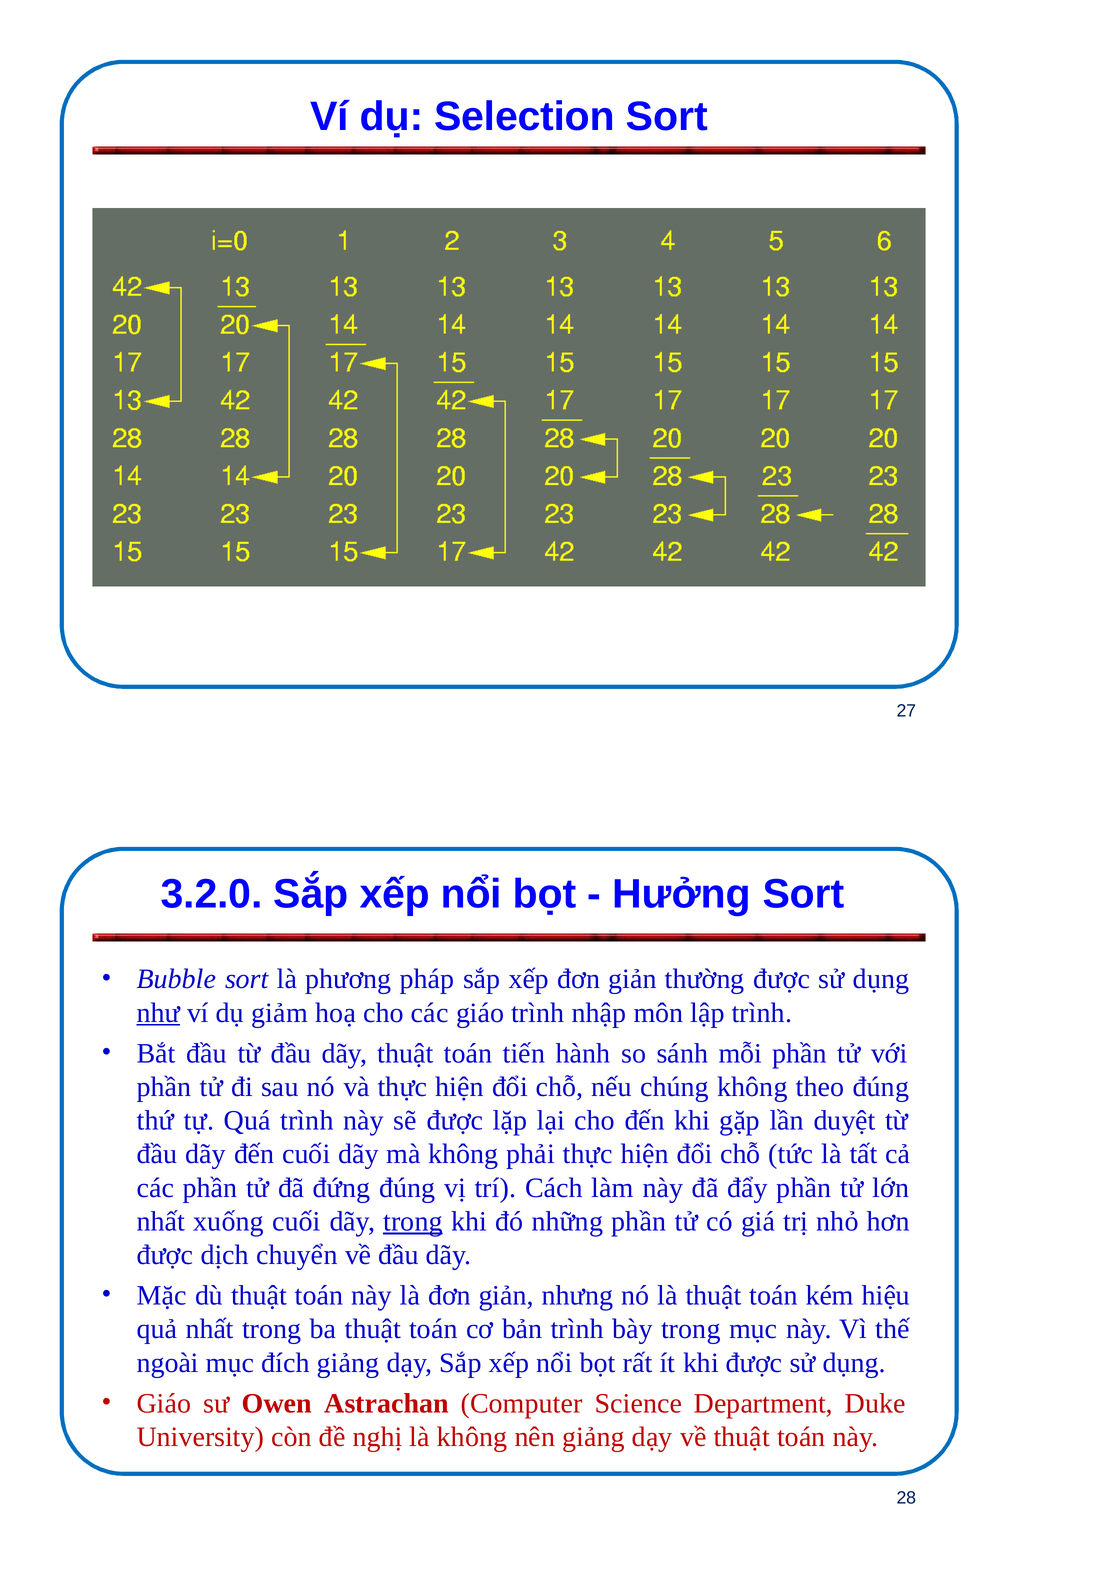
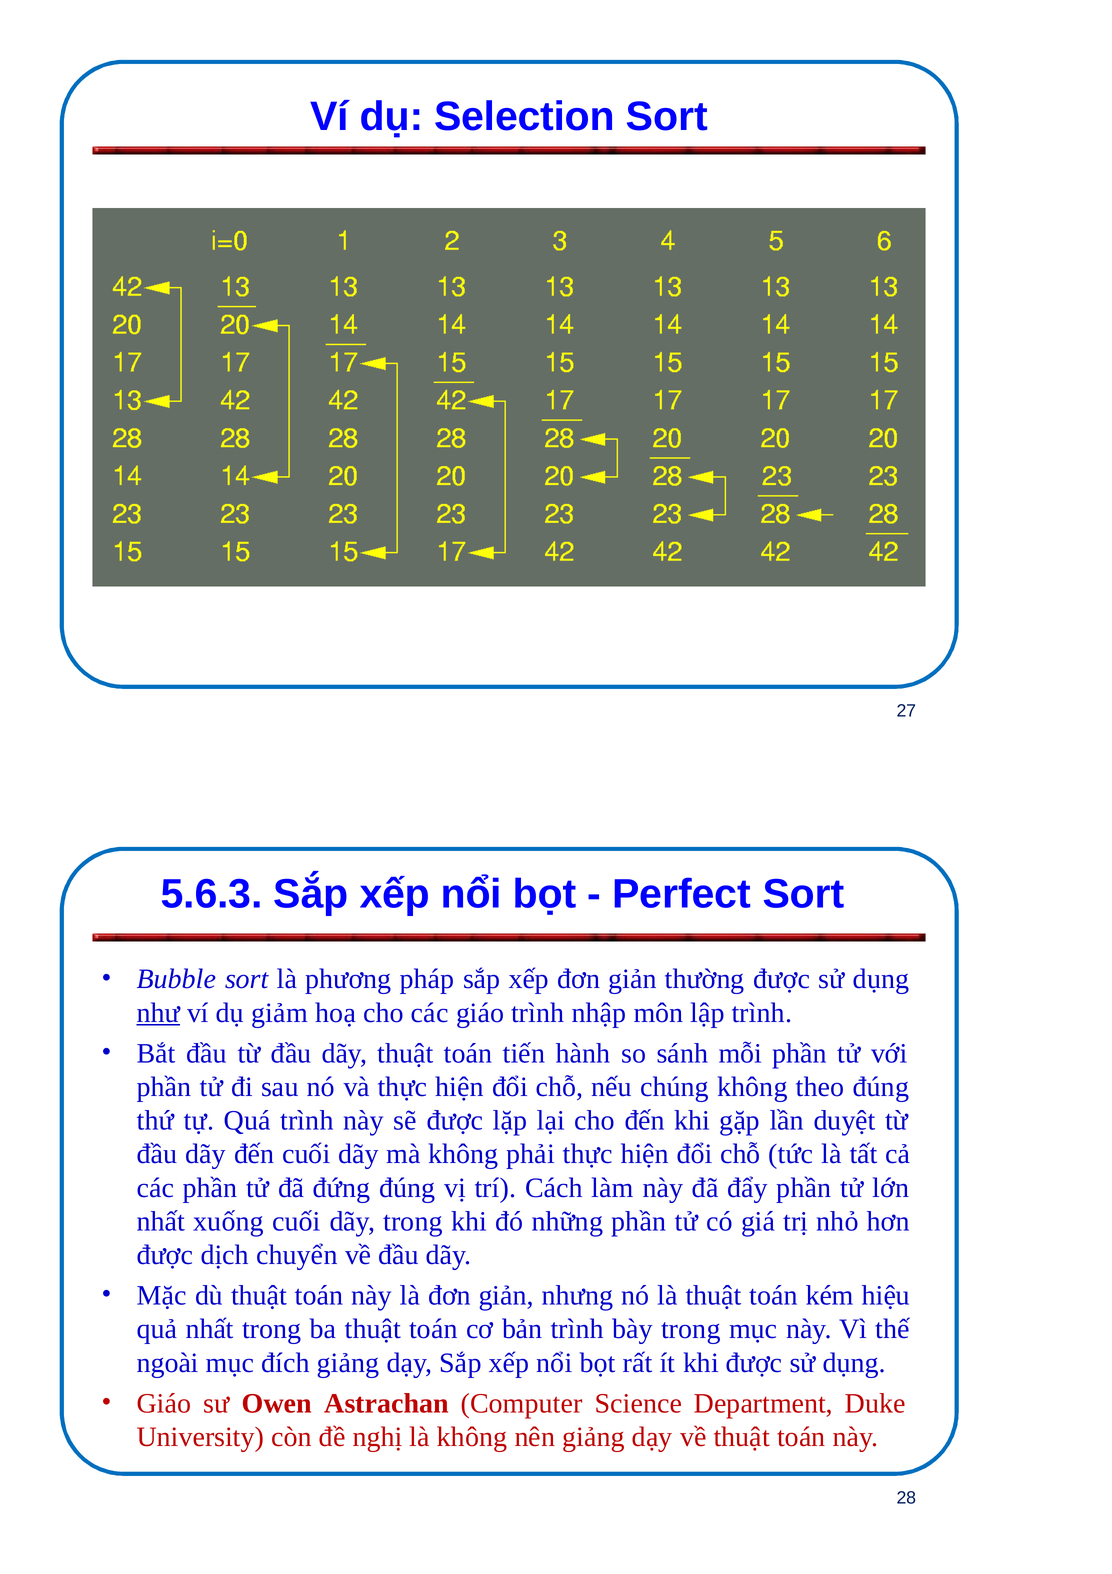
3.2.0: 3.2.0 -> 5.6.3
Hưởng: Hưởng -> Perfect
trong at (413, 1221) underline: present -> none
